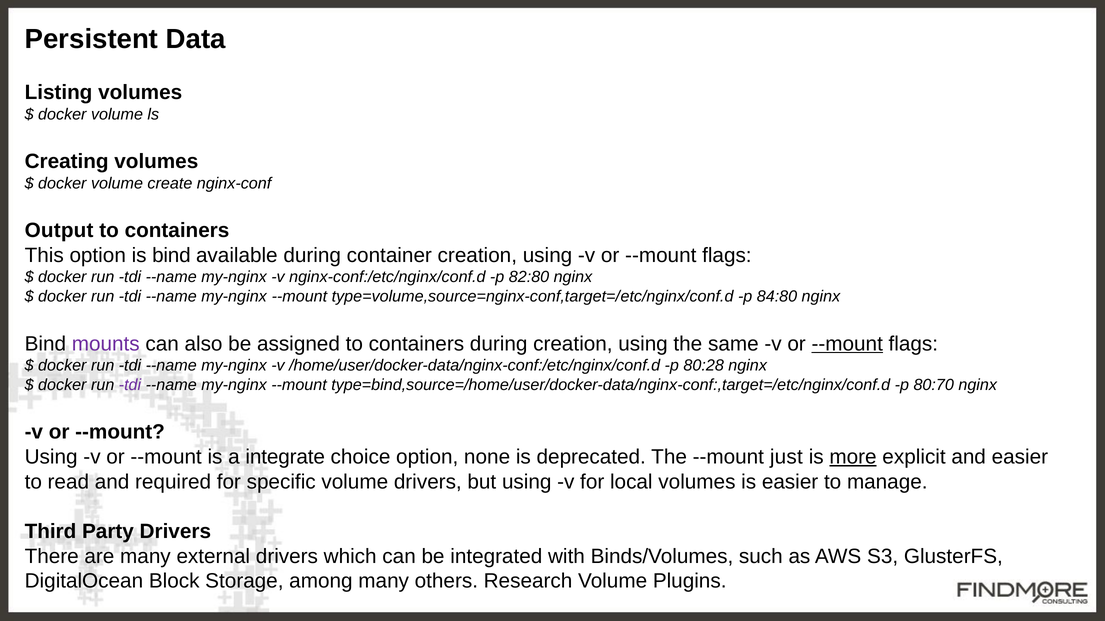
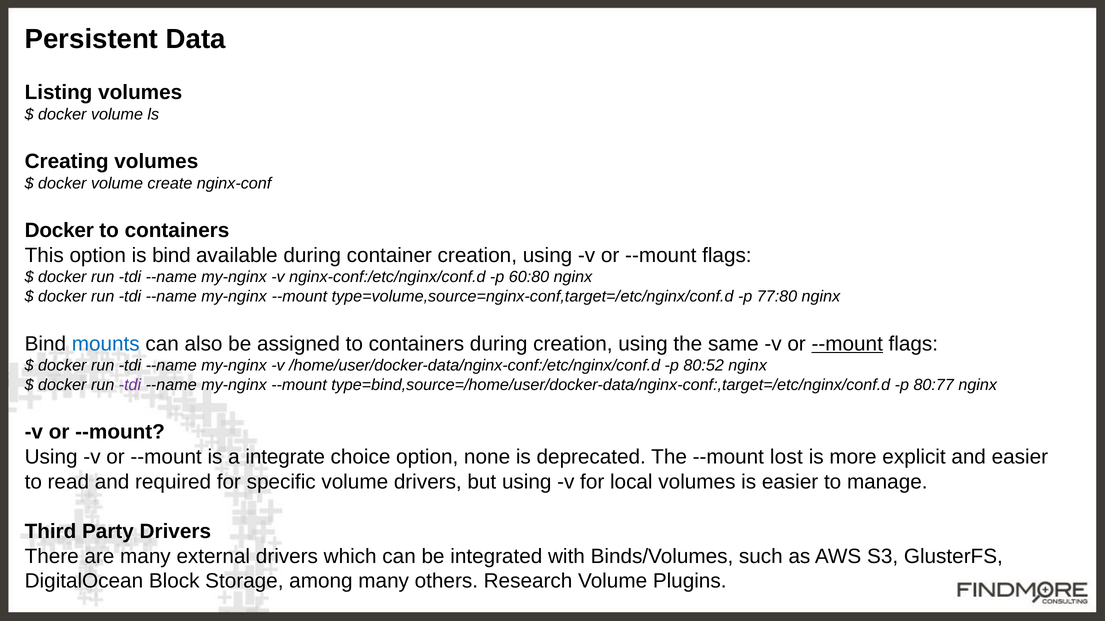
Output at (59, 231): Output -> Docker
82:80: 82:80 -> 60:80
84:80: 84:80 -> 77:80
mounts colour: purple -> blue
80:28: 80:28 -> 80:52
80:70: 80:70 -> 80:77
just: just -> lost
more underline: present -> none
